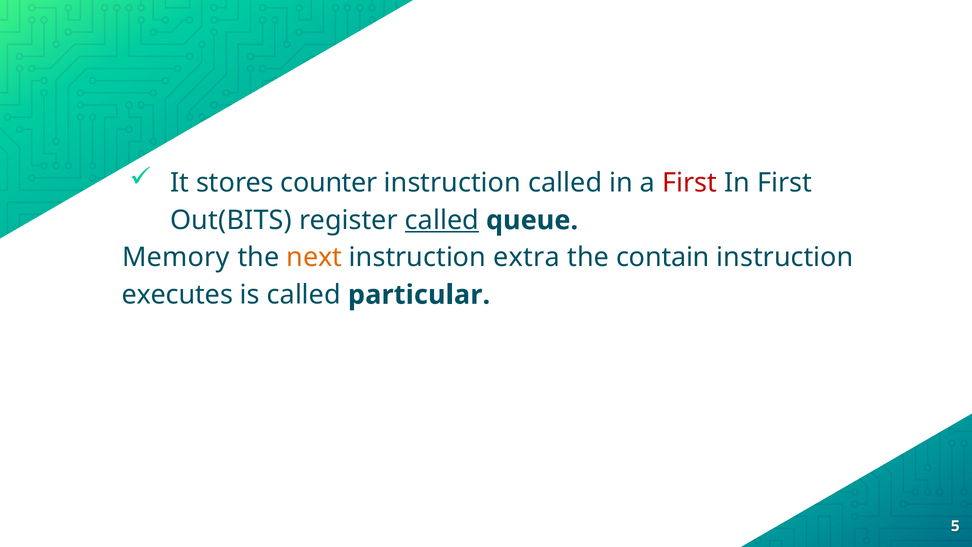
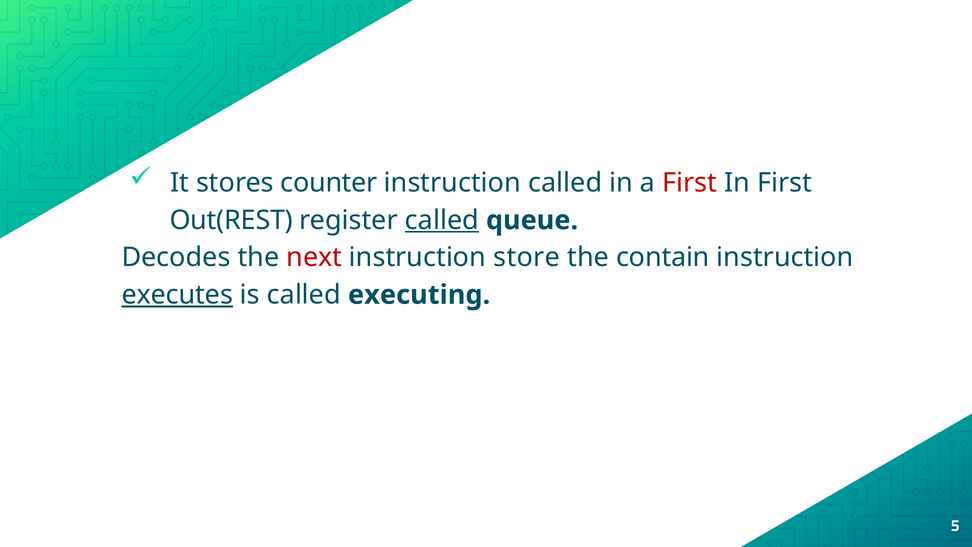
Out(BITS: Out(BITS -> Out(REST
Memory: Memory -> Decodes
next colour: orange -> red
extra: extra -> store
executes underline: none -> present
particular: particular -> executing
